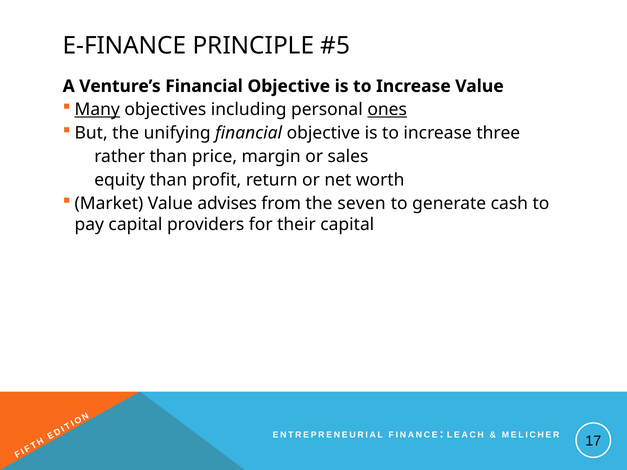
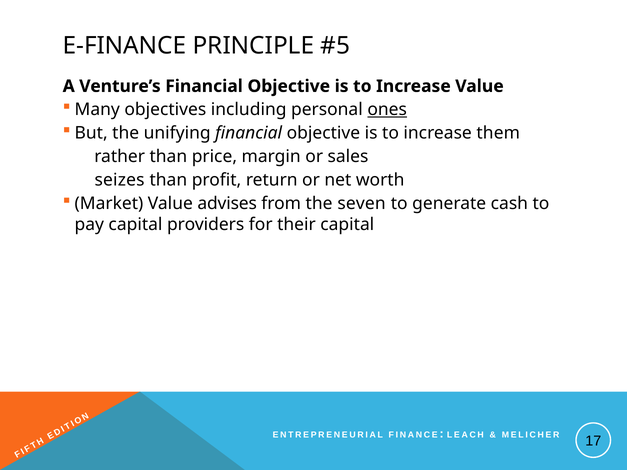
Many underline: present -> none
three: three -> them
equity: equity -> seizes
